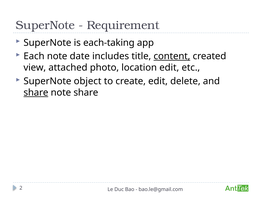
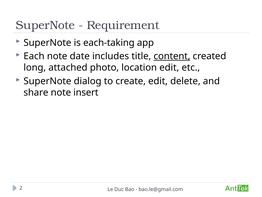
view: view -> long
object: object -> dialog
share at (36, 92) underline: present -> none
note share: share -> insert
